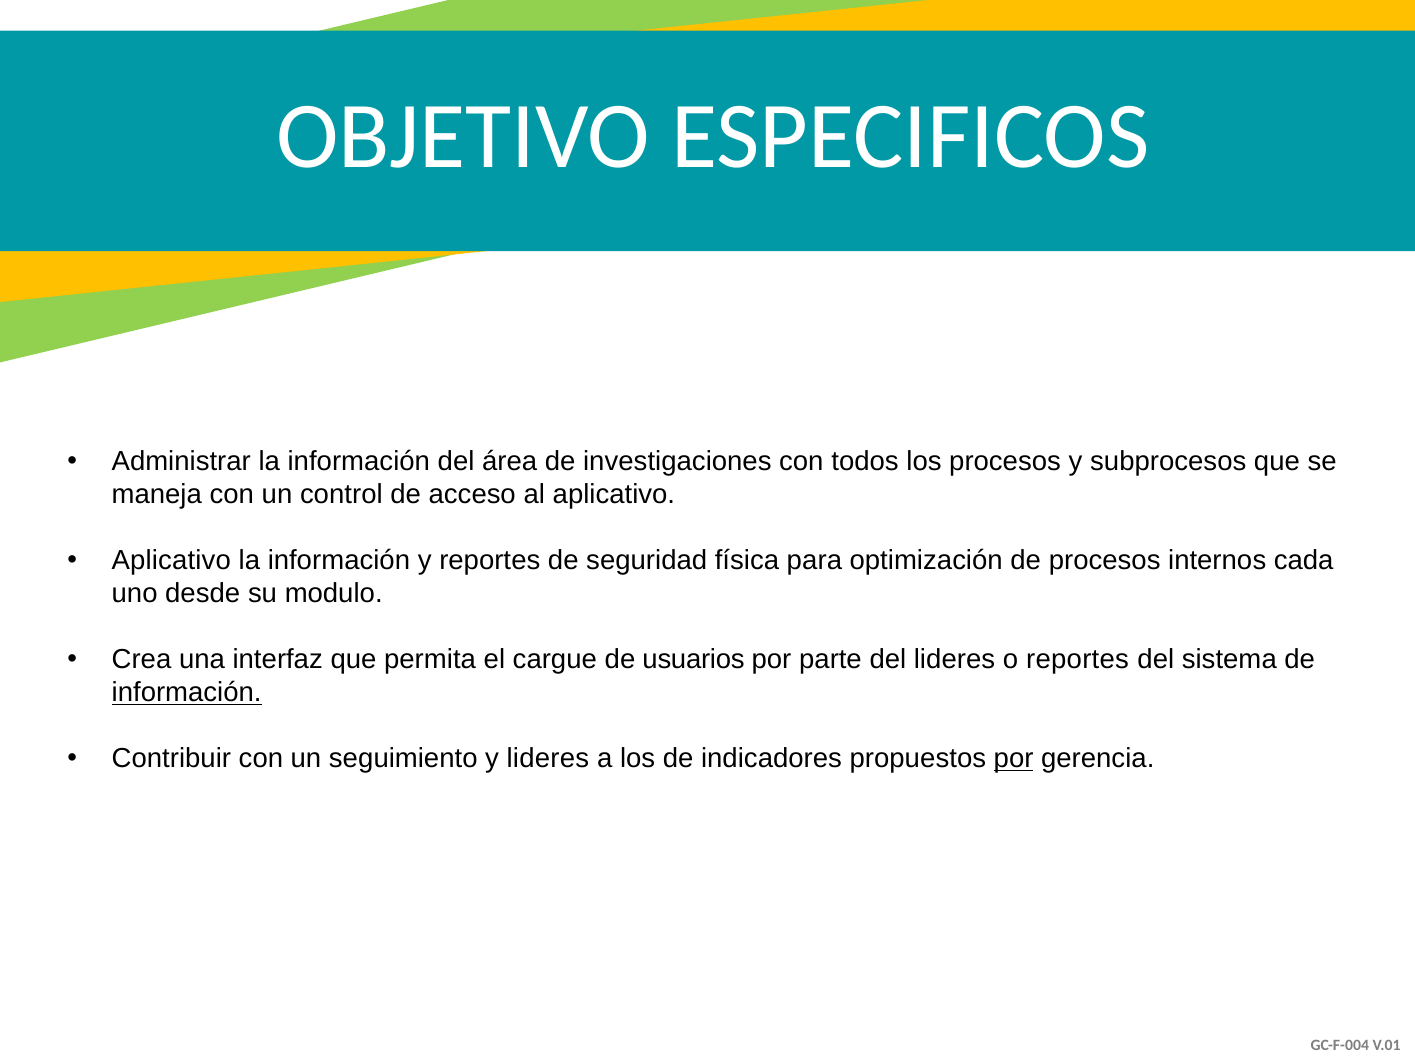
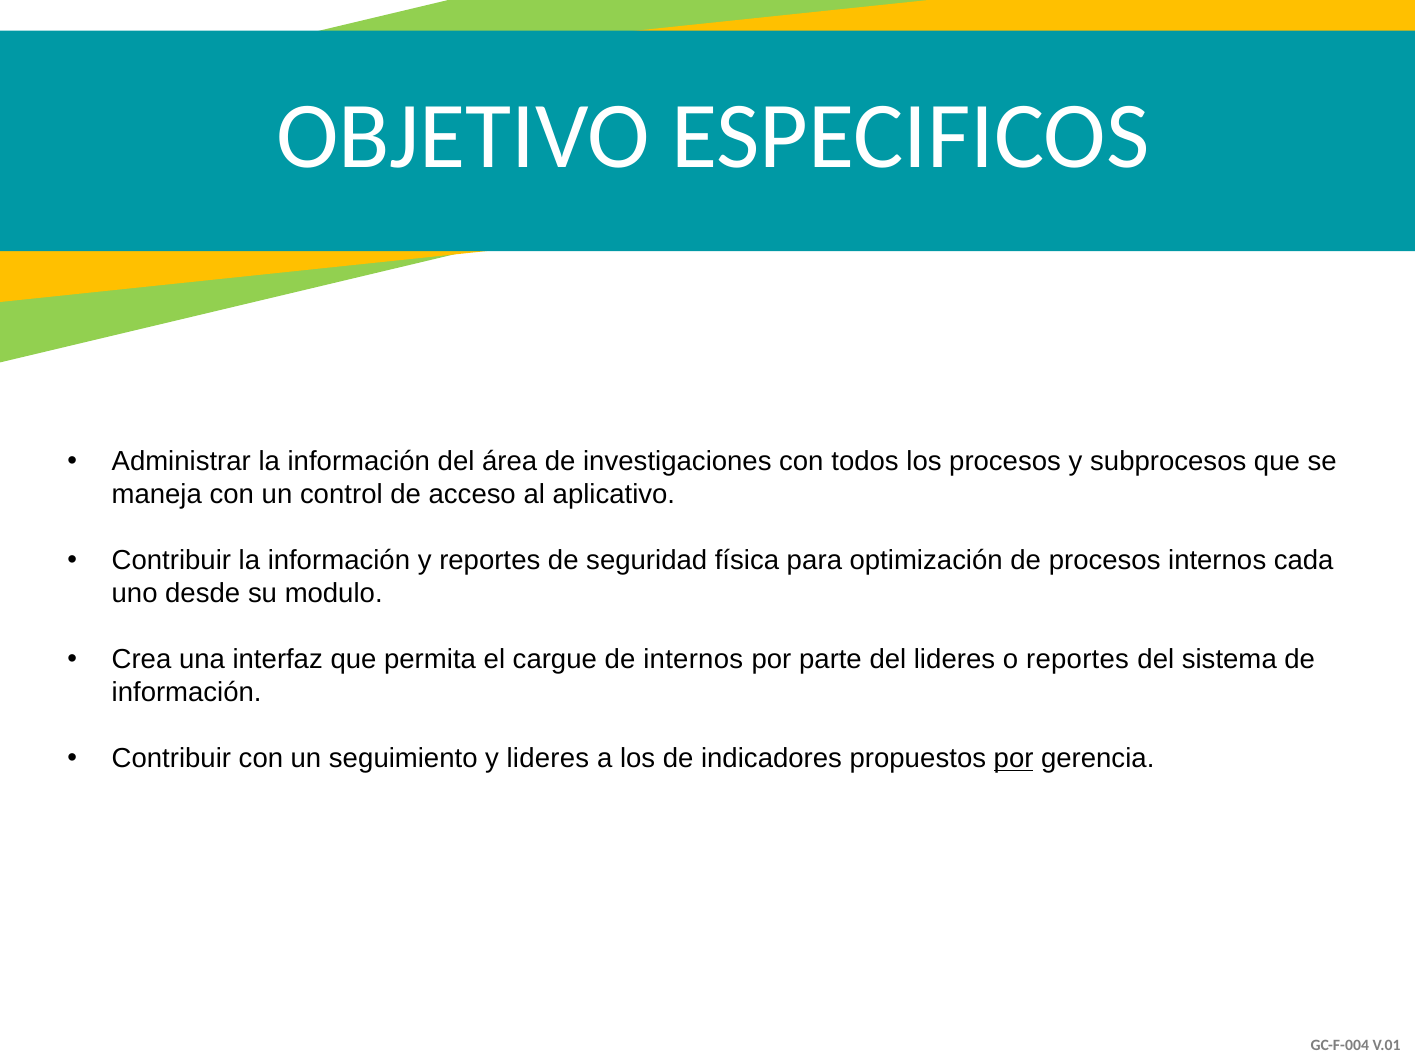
Aplicativo at (171, 561): Aplicativo -> Contribuir
de usuarios: usuarios -> internos
información at (187, 693) underline: present -> none
